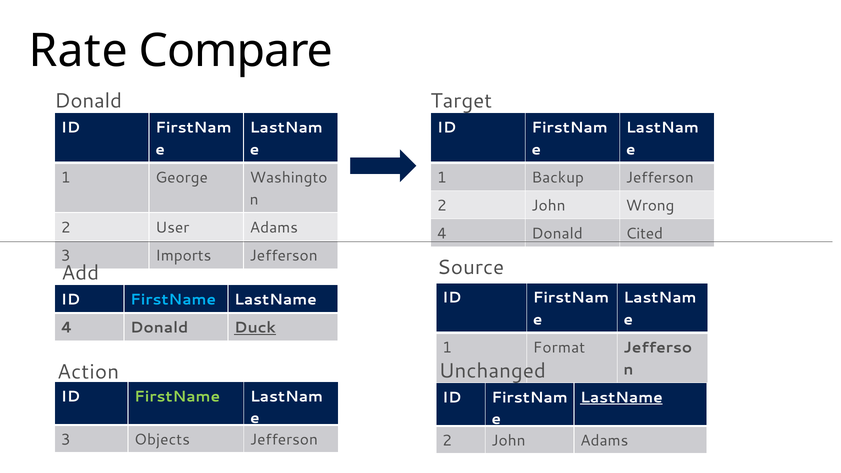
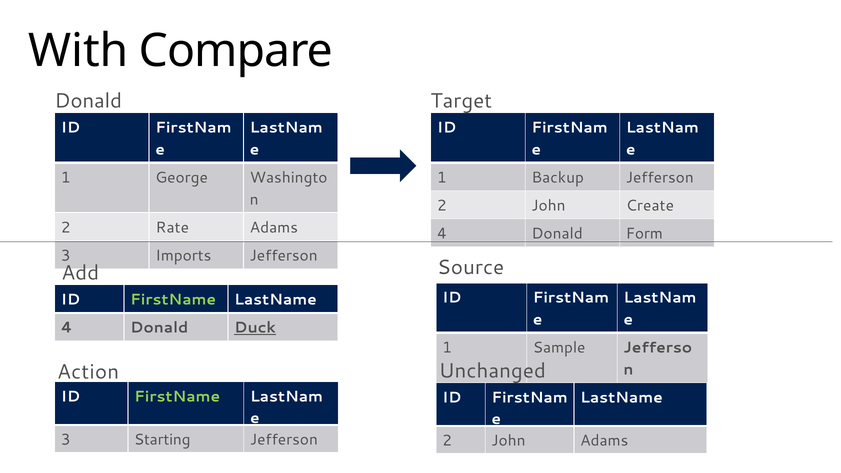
Rate: Rate -> With
Wrong: Wrong -> Create
User: User -> Rate
Cited: Cited -> Form
FirstName at (173, 300) colour: light blue -> light green
Format: Format -> Sample
LastName at (621, 398) underline: present -> none
Objects: Objects -> Starting
